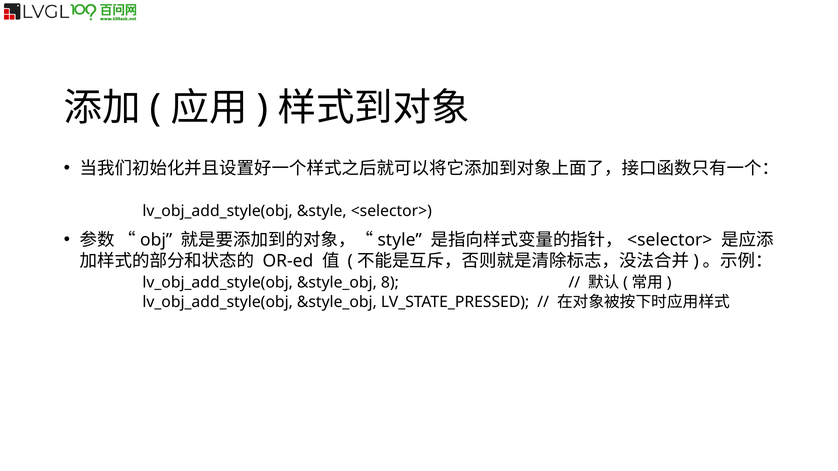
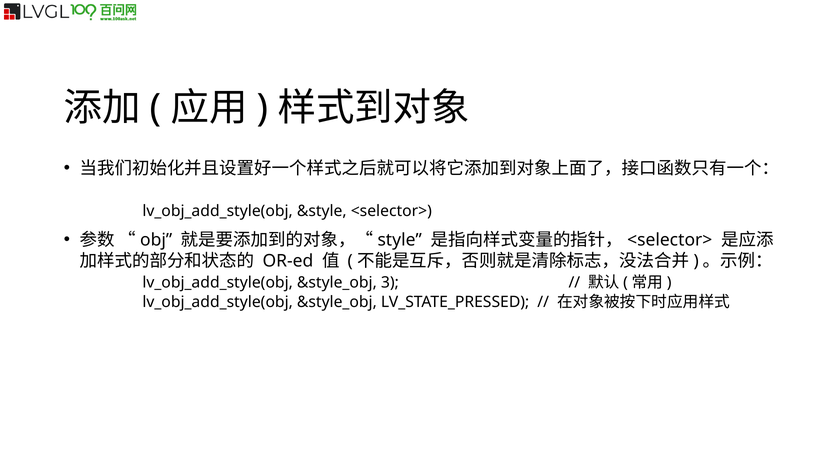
8: 8 -> 3
